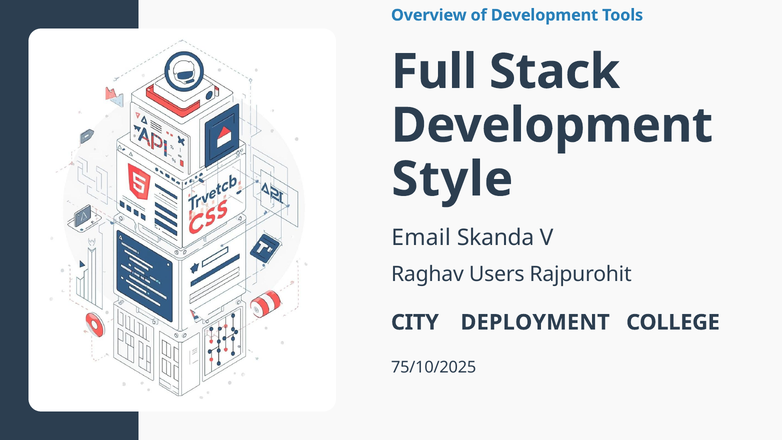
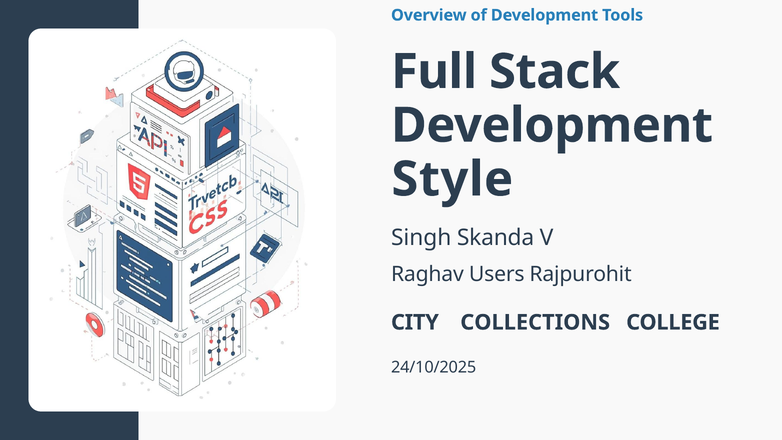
Email: Email -> Singh
DEPLOYMENT: DEPLOYMENT -> COLLECTIONS
75/10/2025: 75/10/2025 -> 24/10/2025
